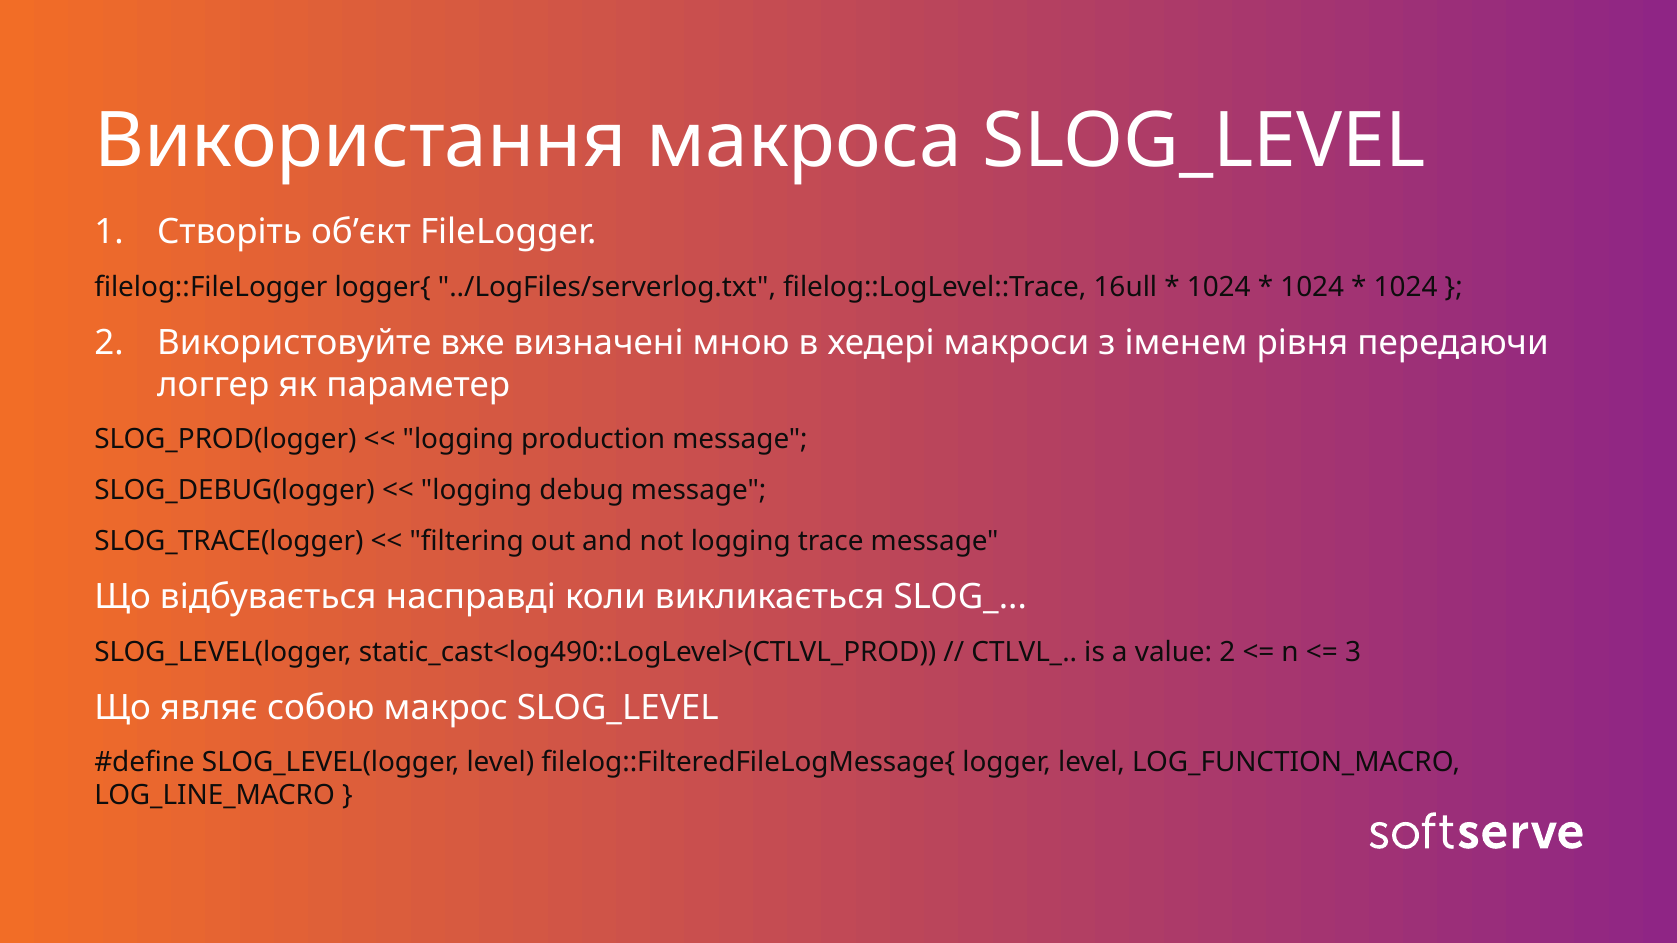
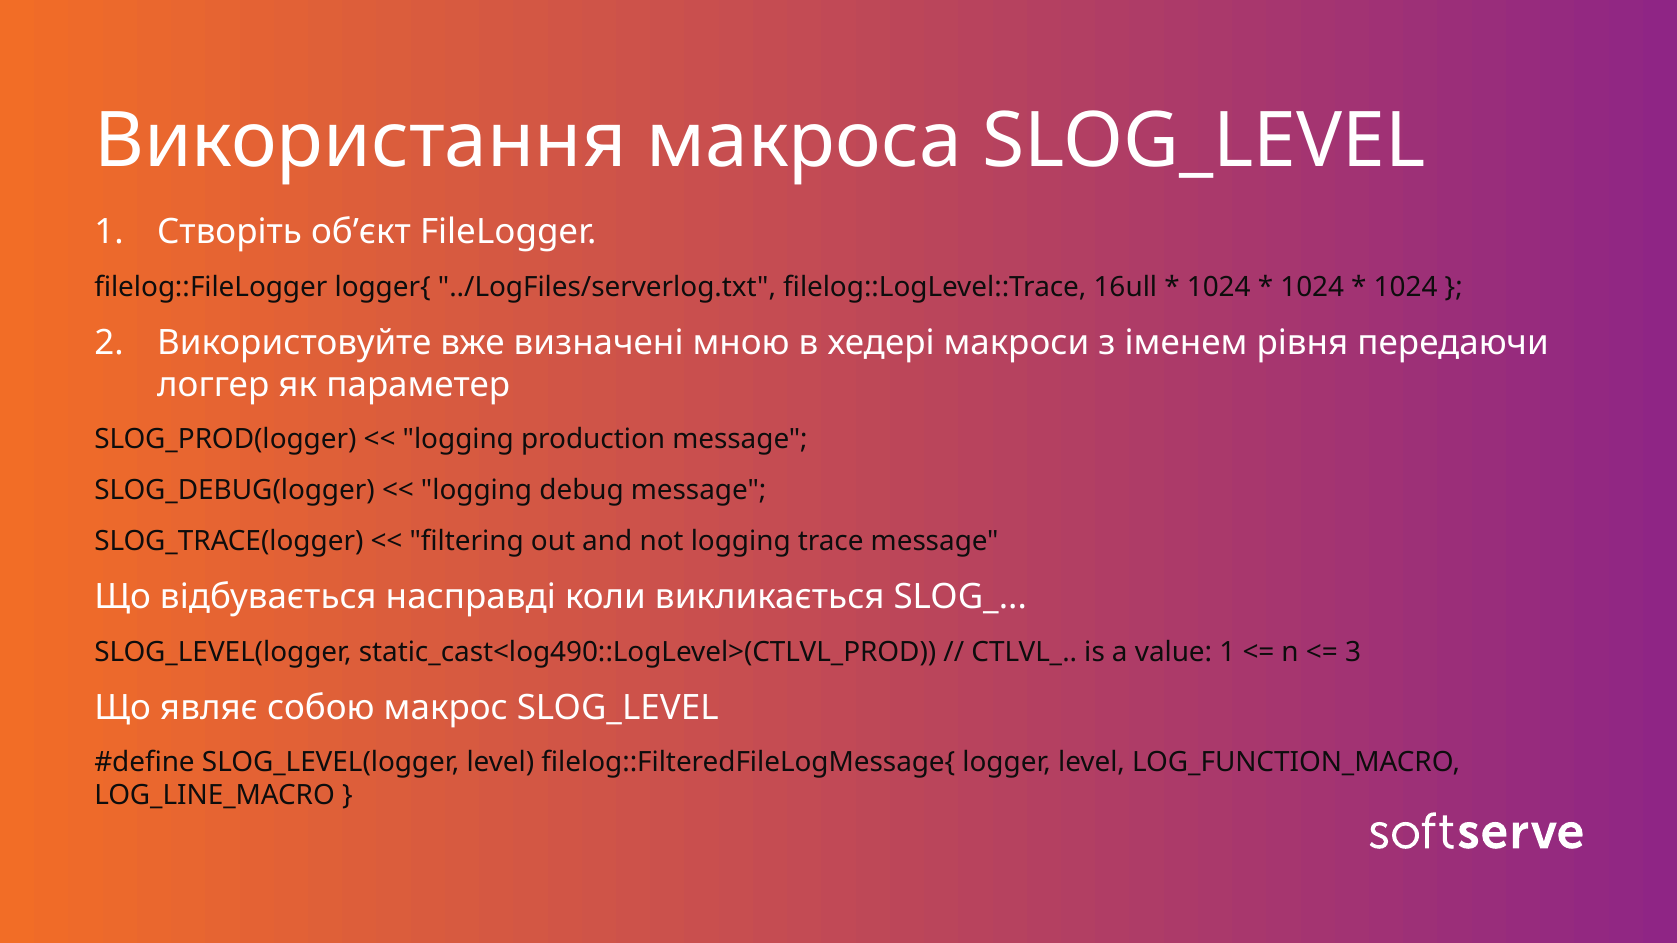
value 2: 2 -> 1
